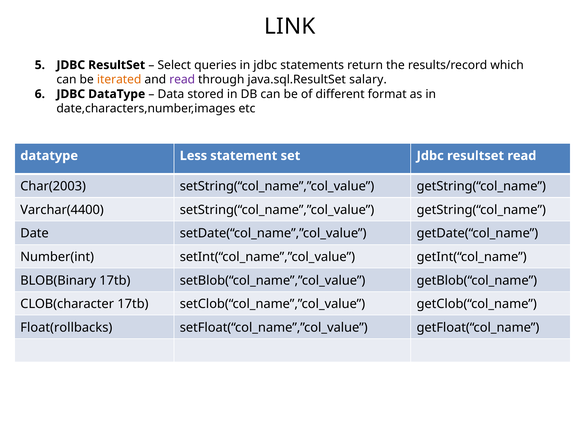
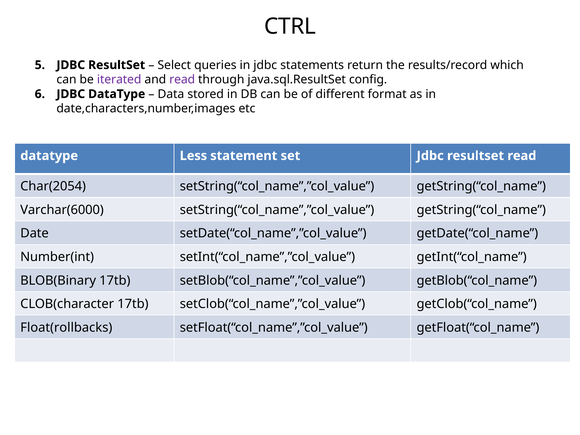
LINK: LINK -> CTRL
iterated colour: orange -> purple
salary: salary -> config
Char(2003: Char(2003 -> Char(2054
Varchar(4400: Varchar(4400 -> Varchar(6000
